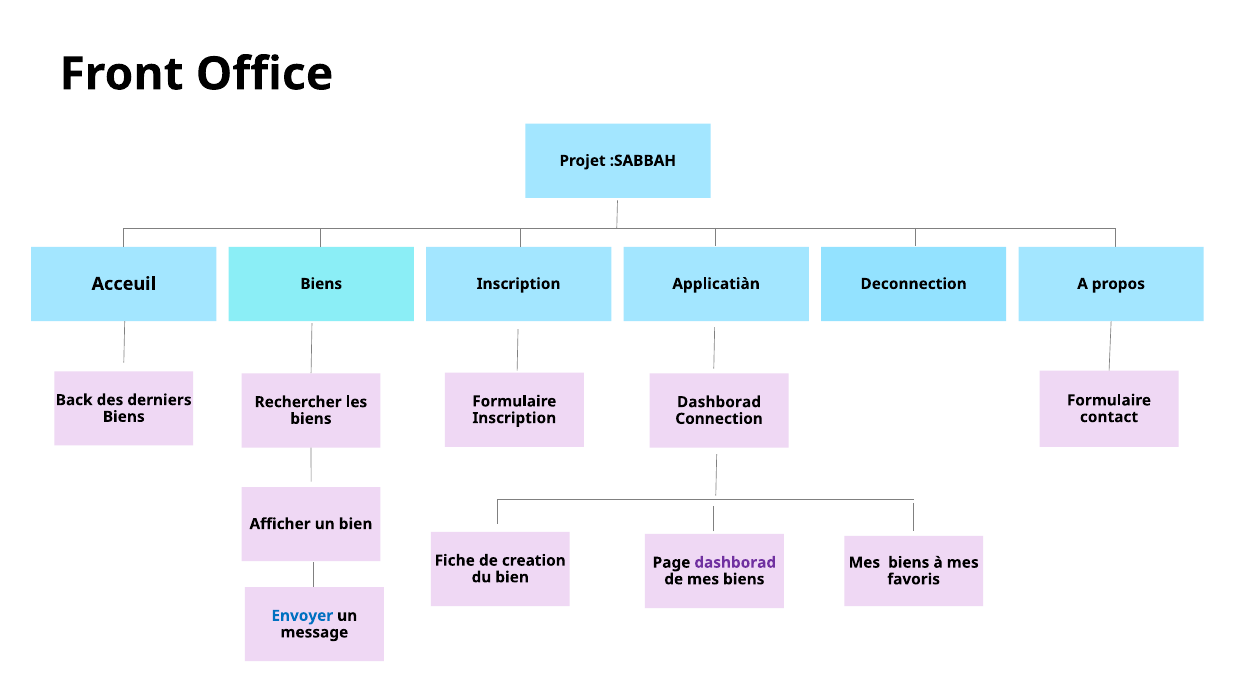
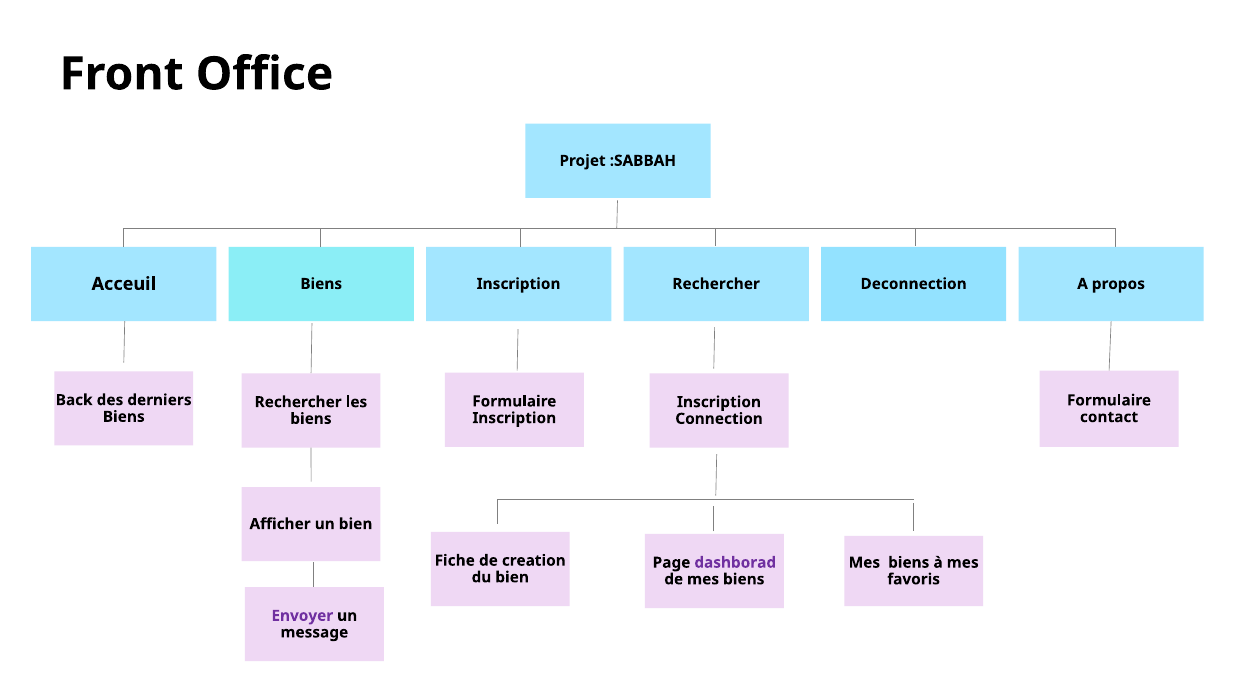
Inscription Applicatiàn: Applicatiàn -> Rechercher
Dashborad at (719, 402): Dashborad -> Inscription
Envoyer colour: blue -> purple
